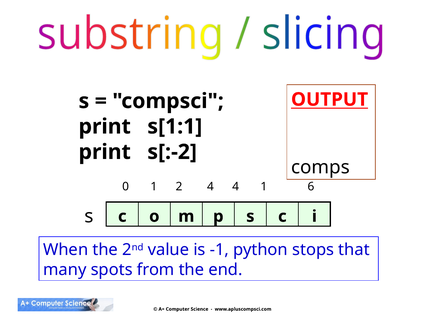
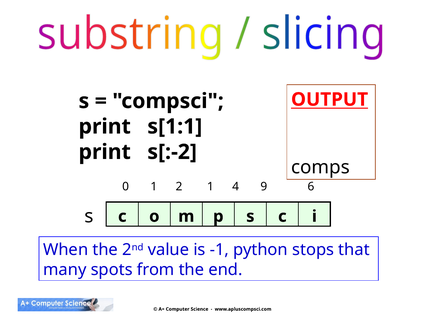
2 4: 4 -> 1
4 1: 1 -> 9
